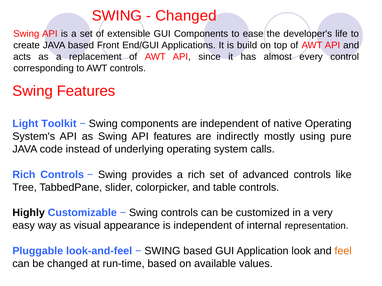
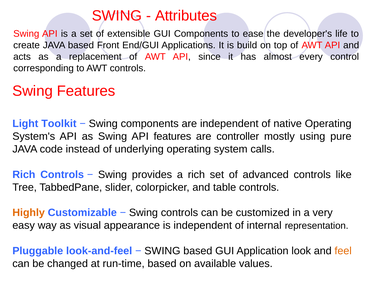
Changed at (186, 16): Changed -> Attributes
indirectly: indirectly -> controller
Highly colour: black -> orange
